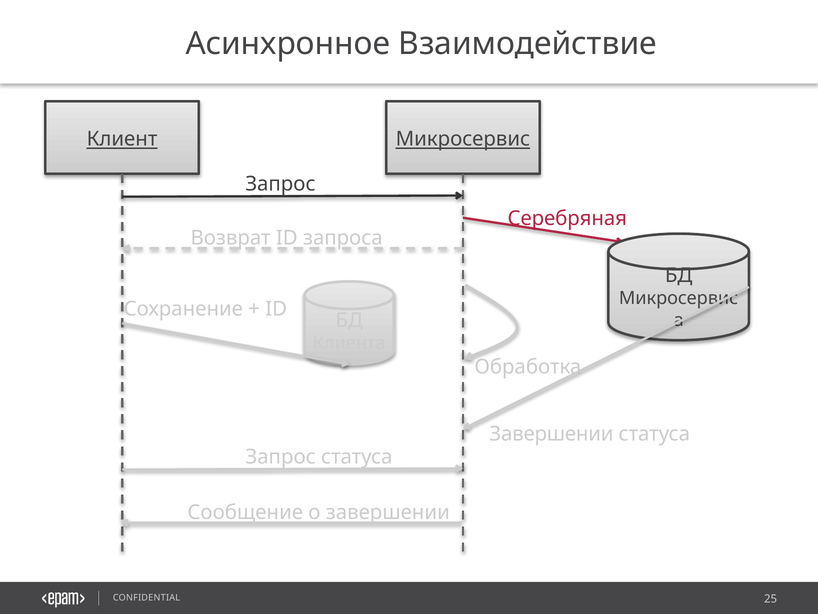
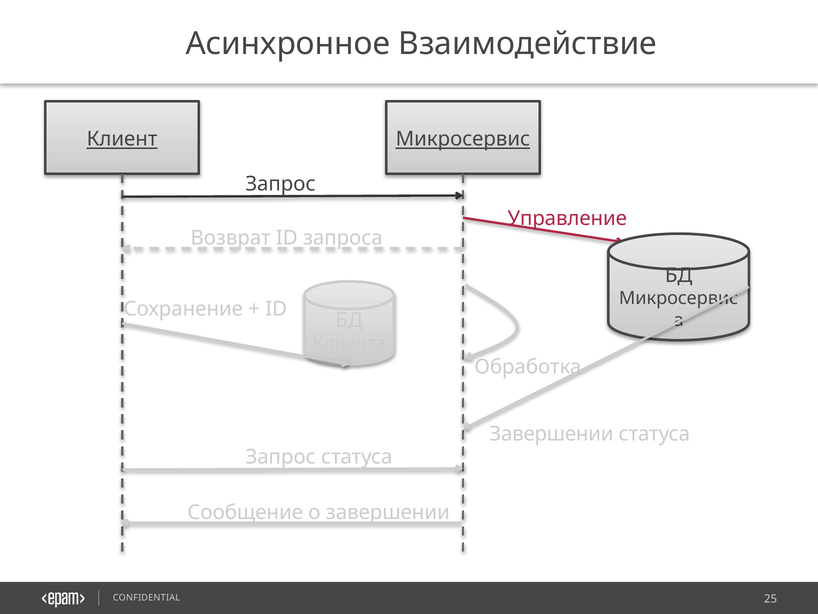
Серебряная: Серебряная -> Управление
